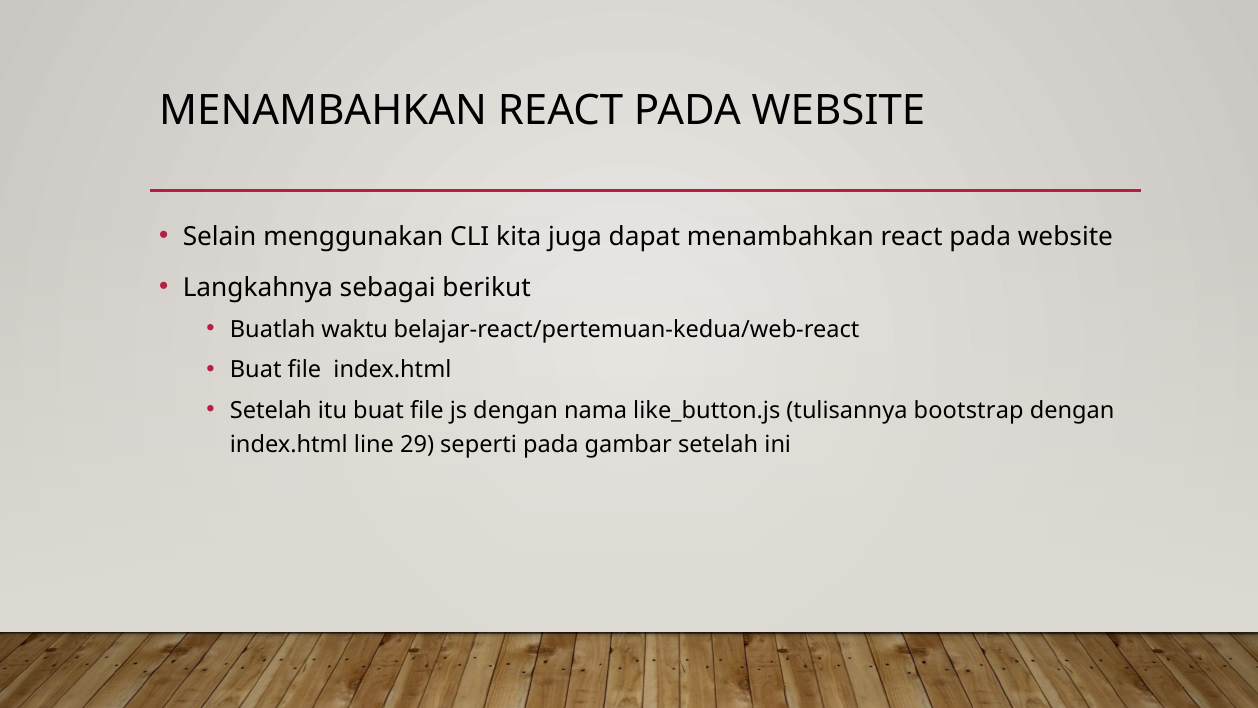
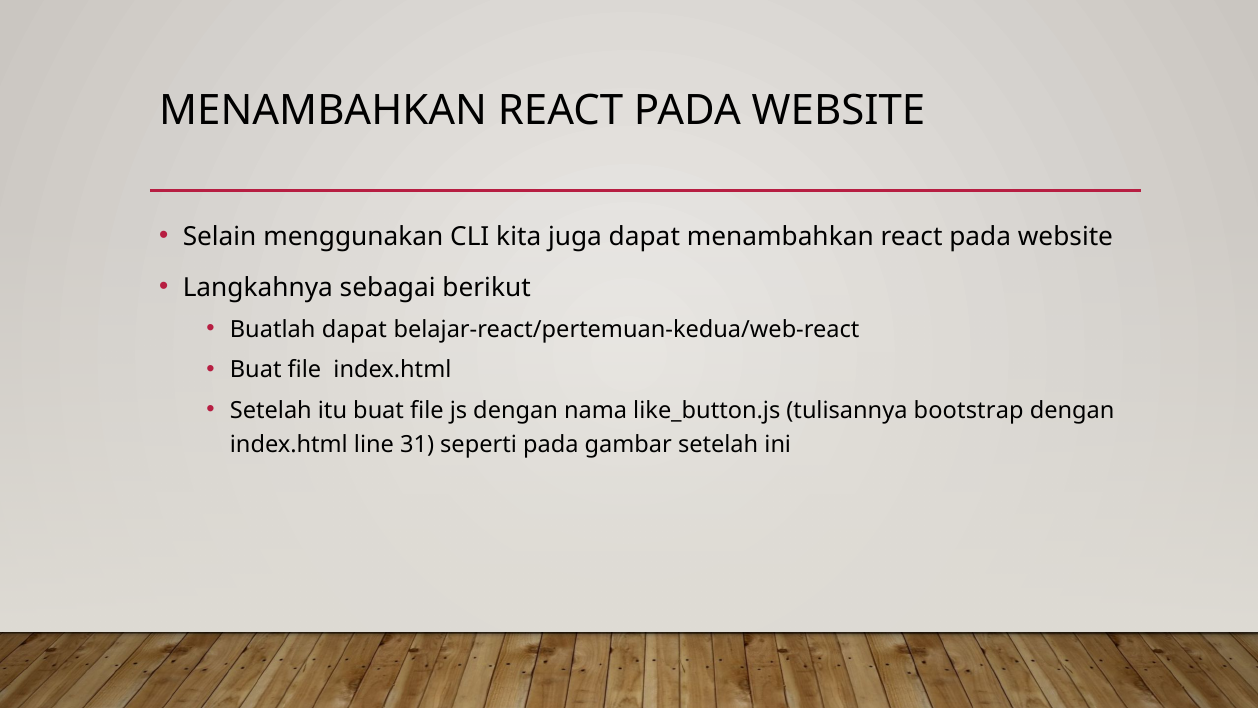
Buatlah waktu: waktu -> dapat
29: 29 -> 31
